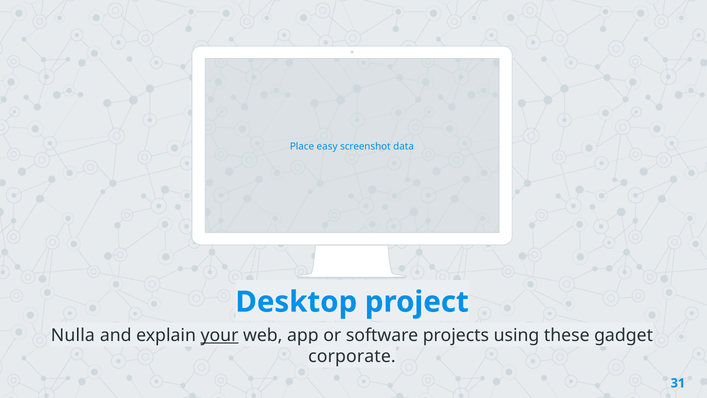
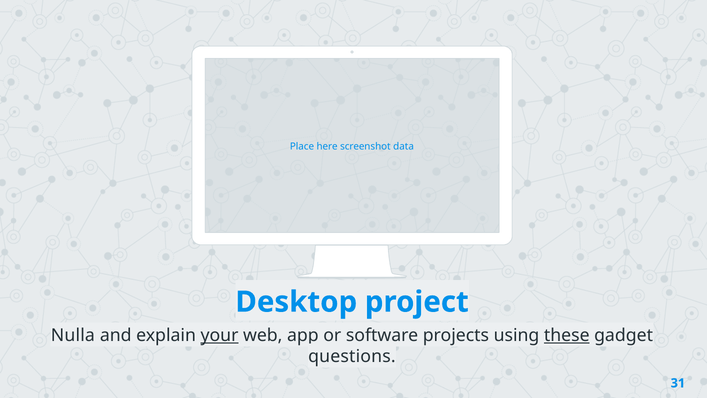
easy: easy -> here
these underline: none -> present
corporate: corporate -> questions
